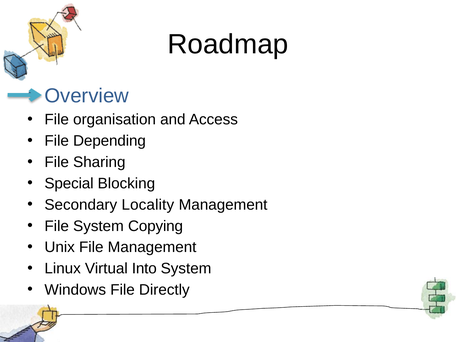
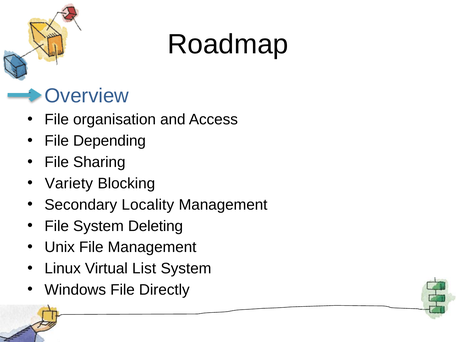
Special: Special -> Variety
Copying: Copying -> Deleting
Into: Into -> List
